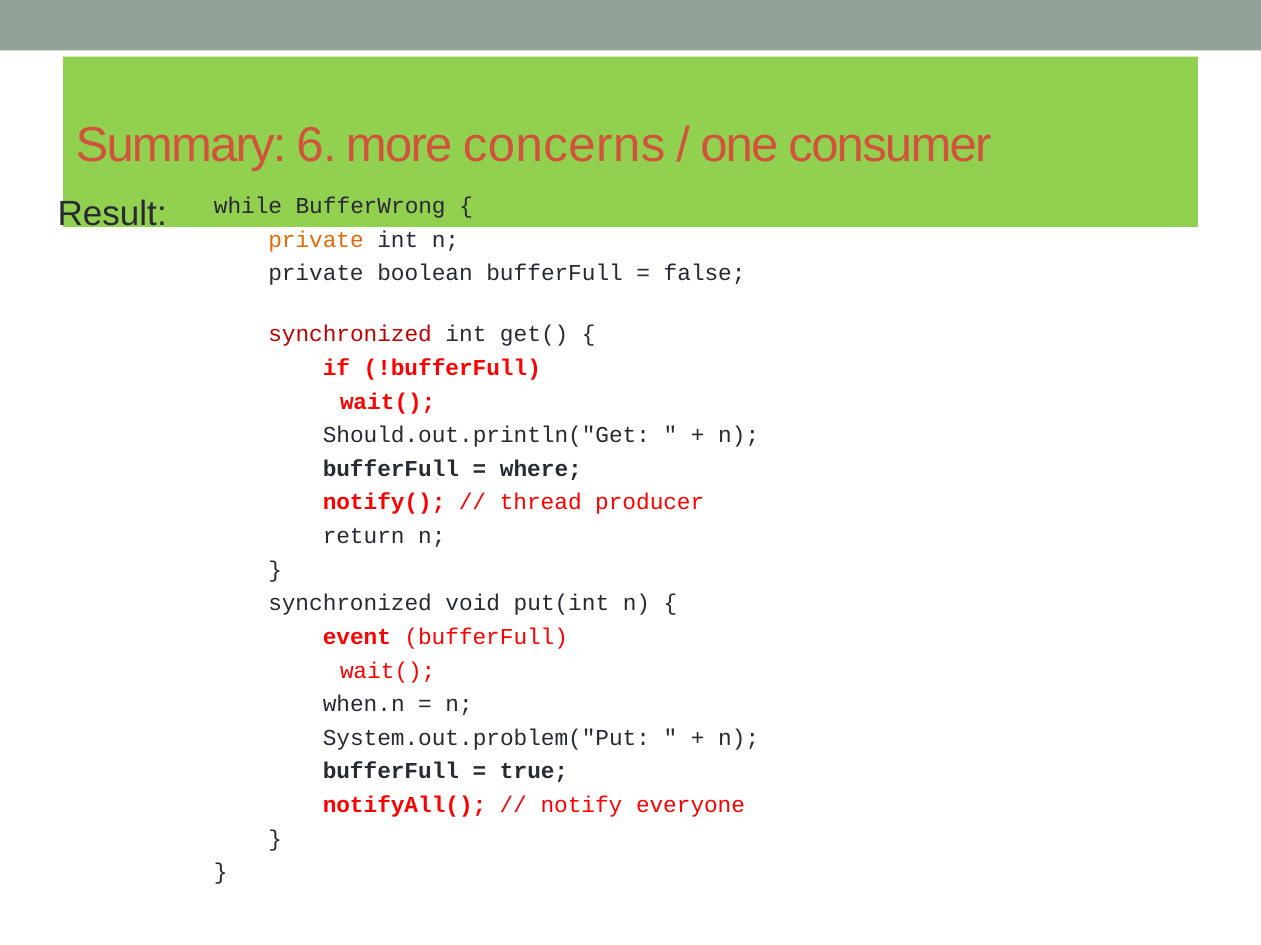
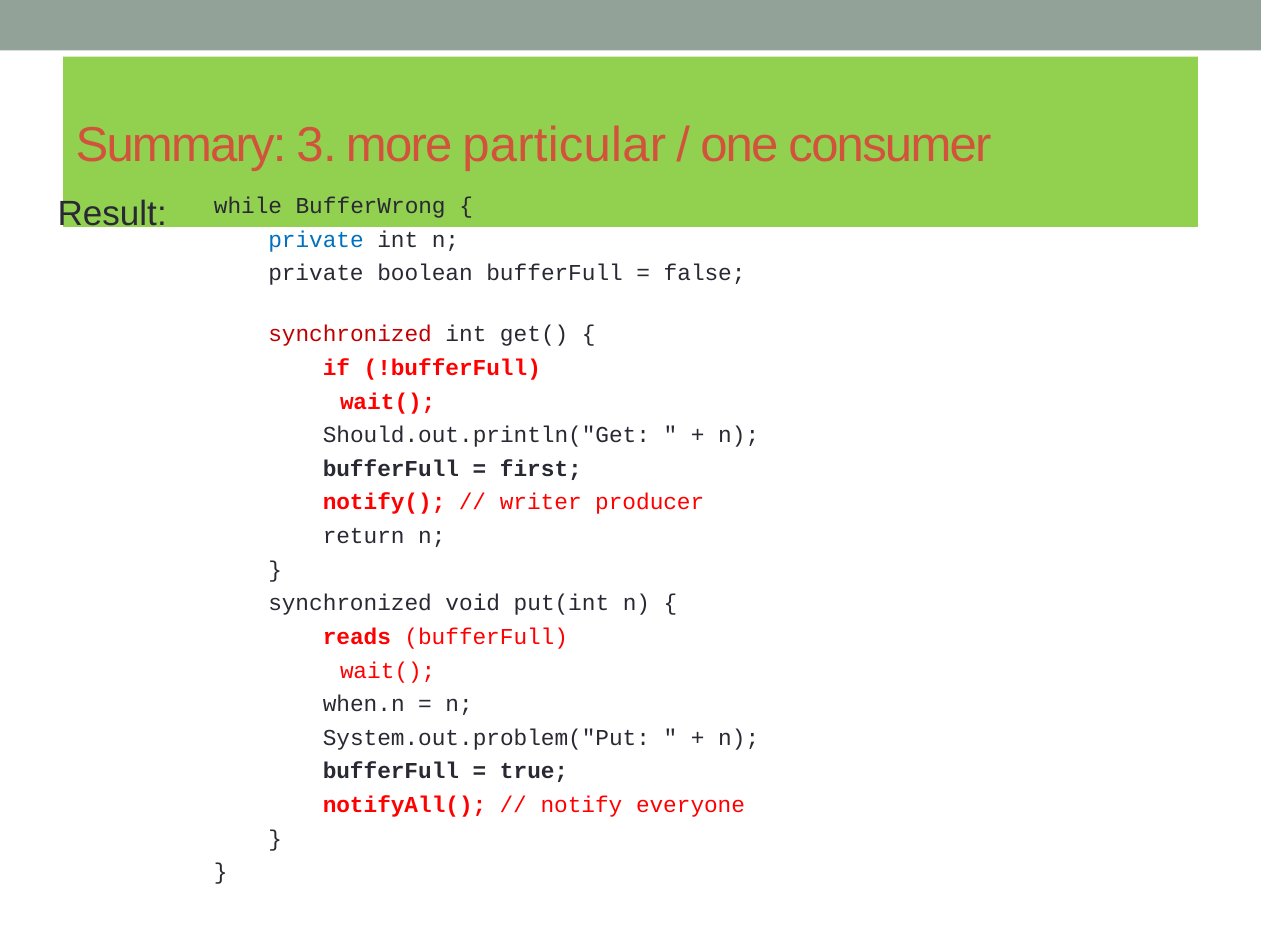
6: 6 -> 3
concerns: concerns -> particular
private at (316, 240) colour: orange -> blue
where: where -> first
thread: thread -> writer
event: event -> reads
